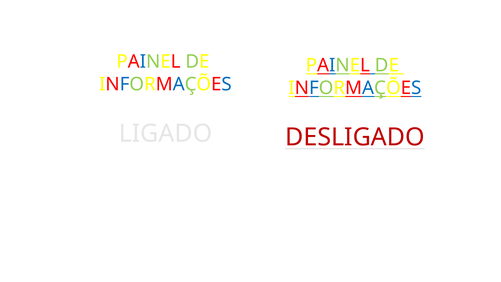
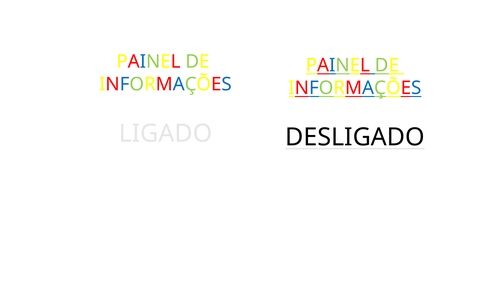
DESLIGADO colour: red -> black
